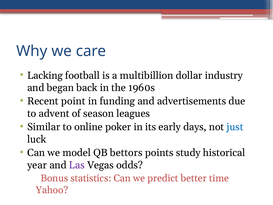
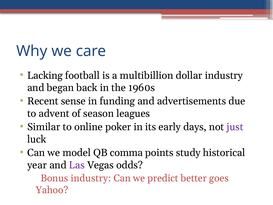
point: point -> sense
just colour: blue -> purple
bettors: bettors -> comma
Bonus statistics: statistics -> industry
time: time -> goes
